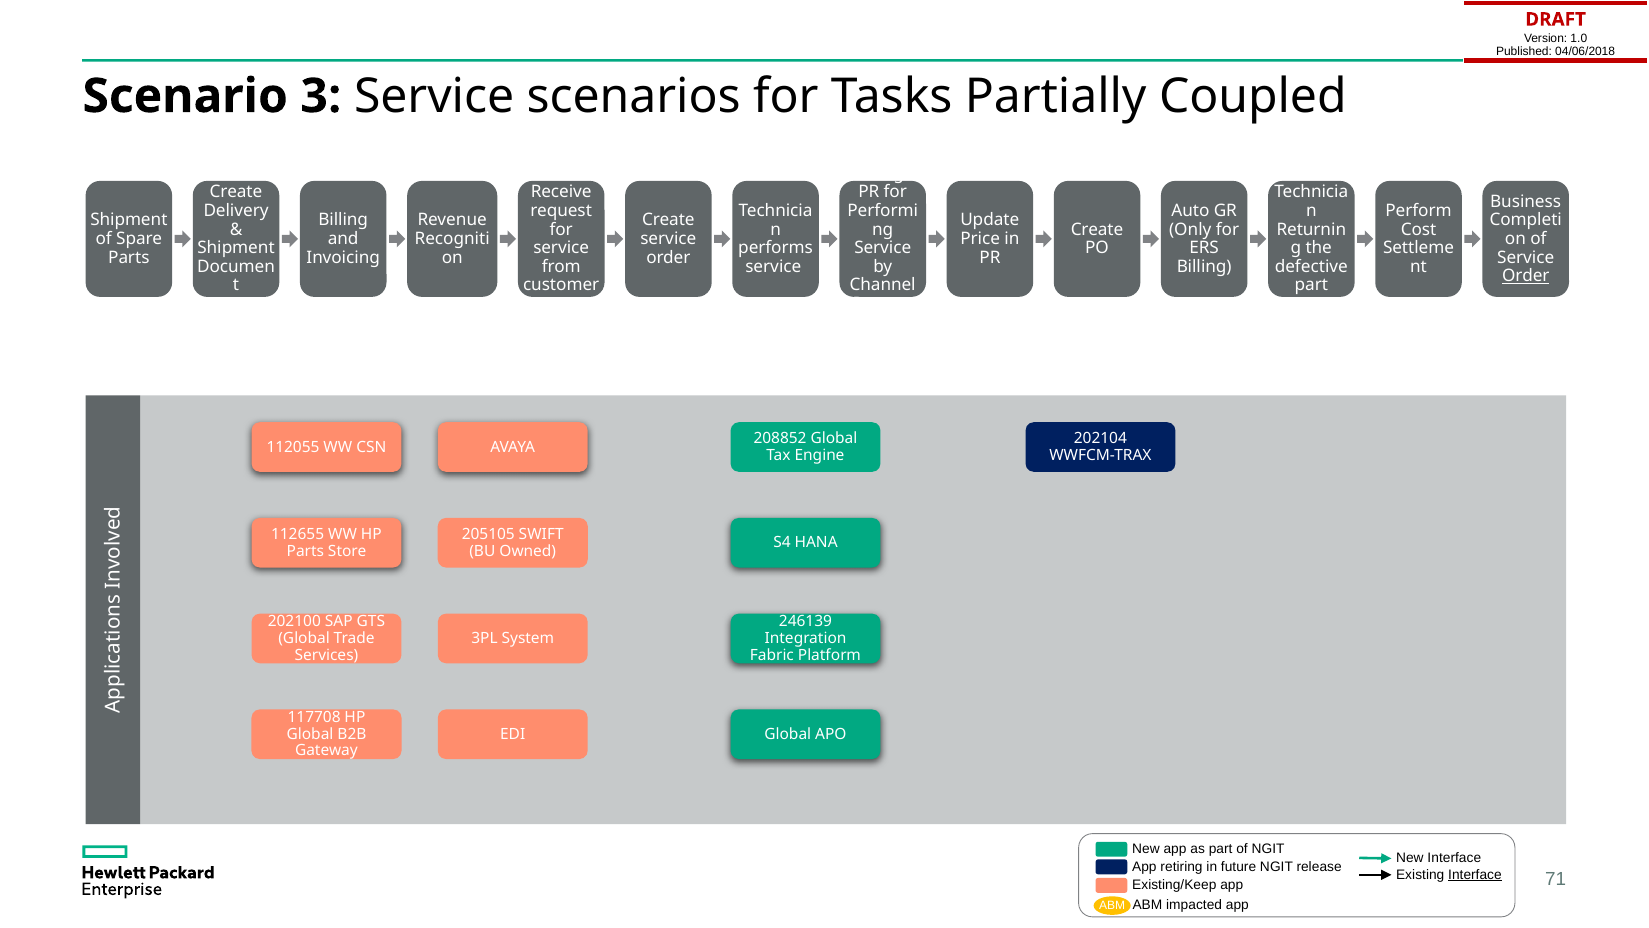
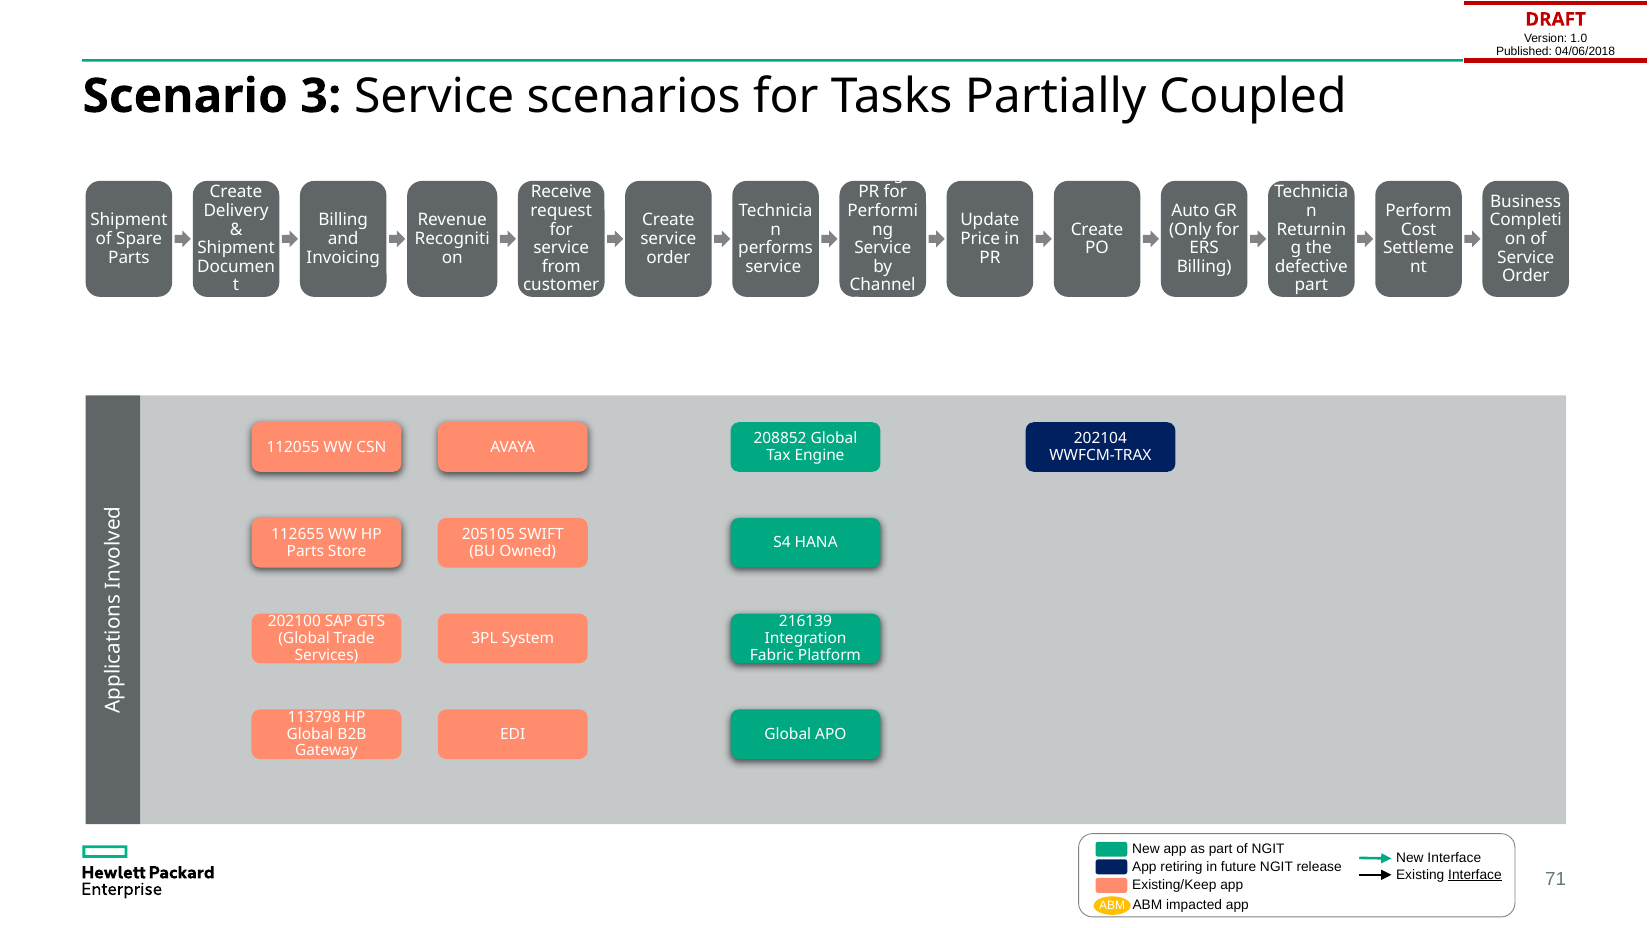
Order at (1526, 276) underline: present -> none
246139: 246139 -> 216139
117708: 117708 -> 113798
